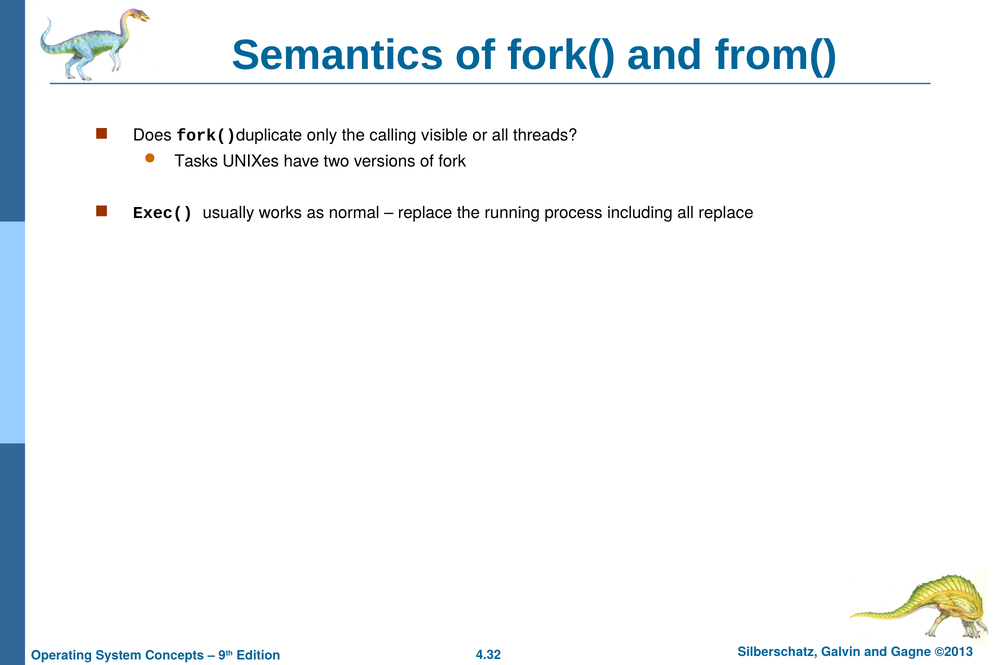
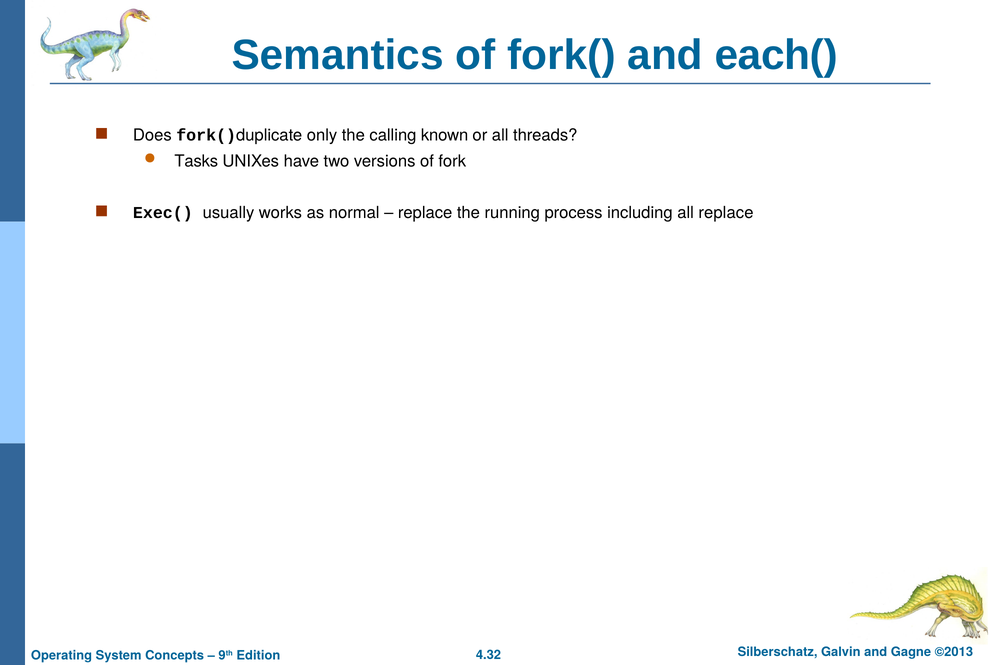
from(: from( -> each(
visible: visible -> known
